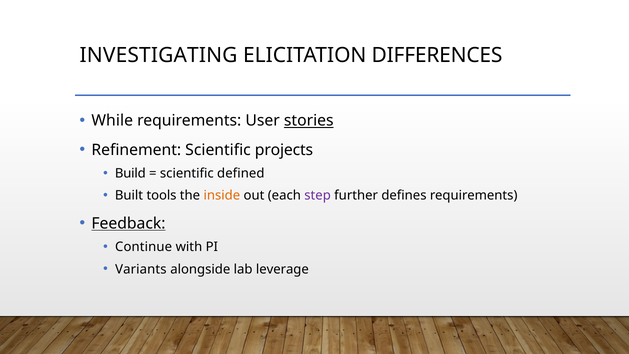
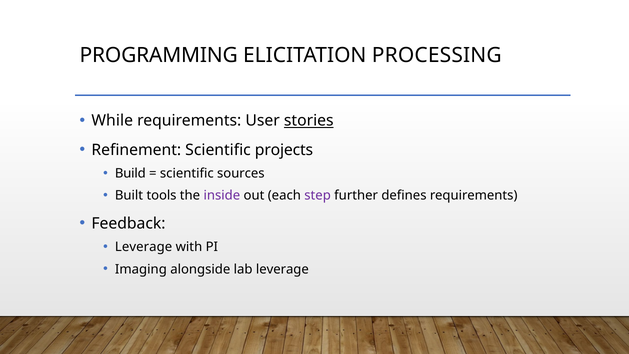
INVESTIGATING: INVESTIGATING -> PROGRAMMING
DIFFERENCES: DIFFERENCES -> PROCESSING
defined: defined -> sources
inside colour: orange -> purple
Feedback underline: present -> none
Continue at (144, 247): Continue -> Leverage
Variants: Variants -> Imaging
